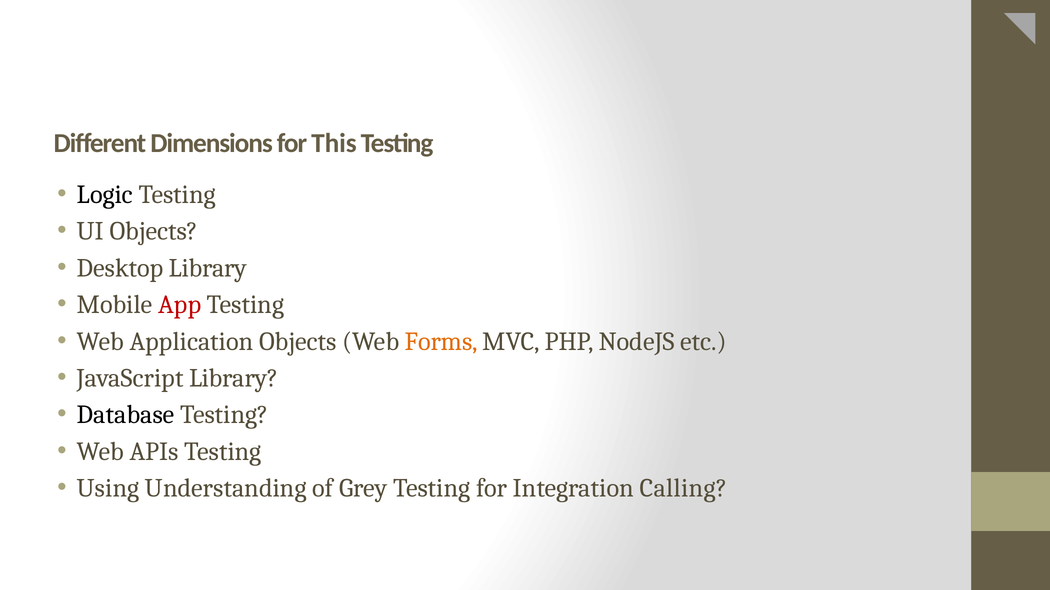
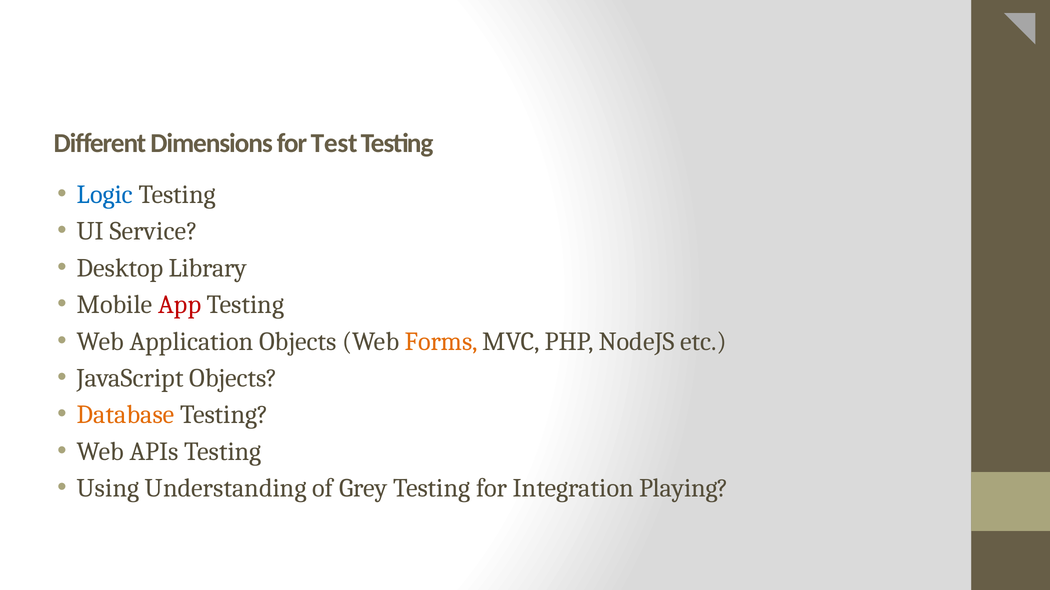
This: This -> Test
Logic colour: black -> blue
UI Objects: Objects -> Service
JavaScript Library: Library -> Objects
Database colour: black -> orange
Calling: Calling -> Playing
